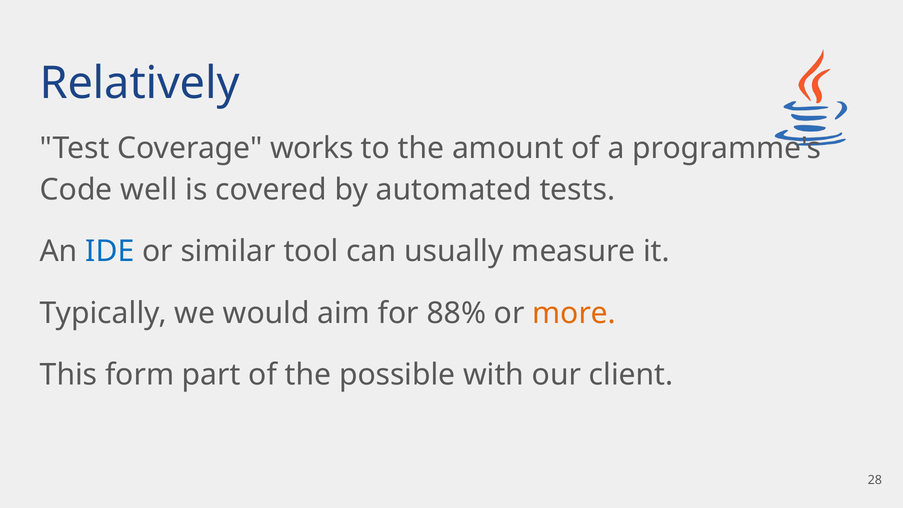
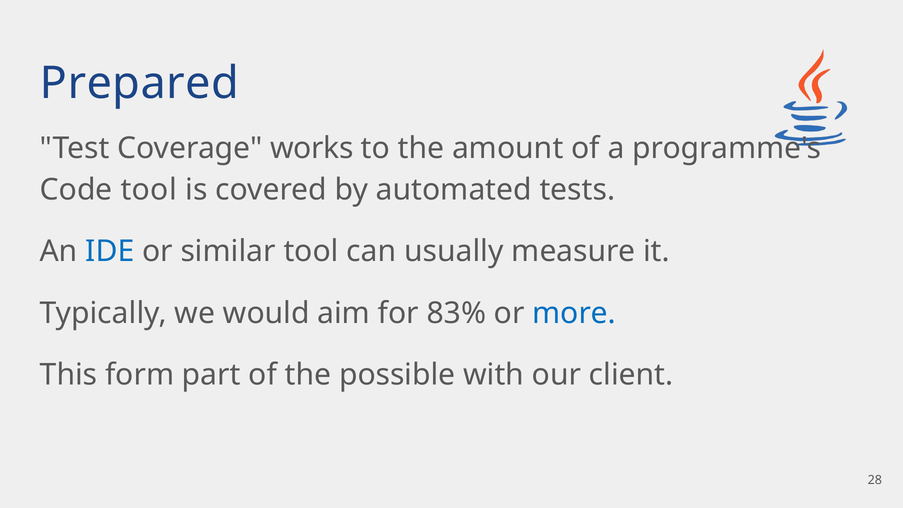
Relatively: Relatively -> Prepared
Code well: well -> tool
88%: 88% -> 83%
more colour: orange -> blue
